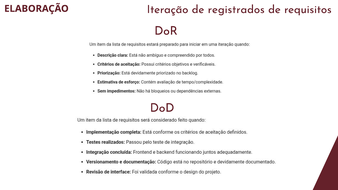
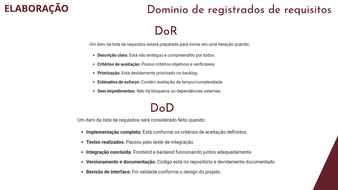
Iteração: Iteração -> Domínio
